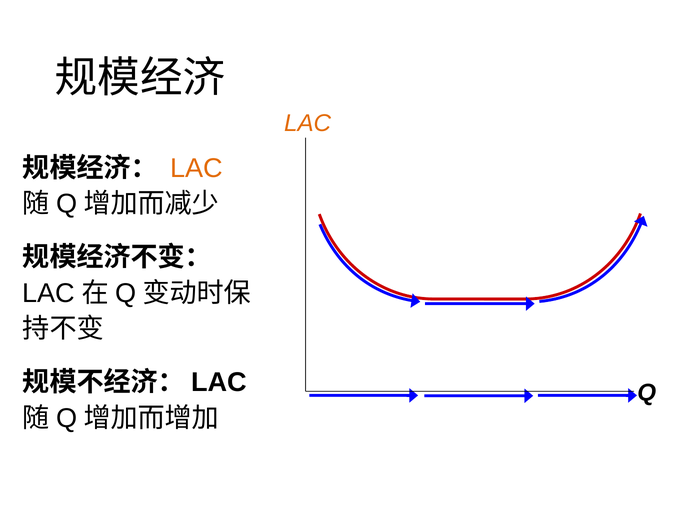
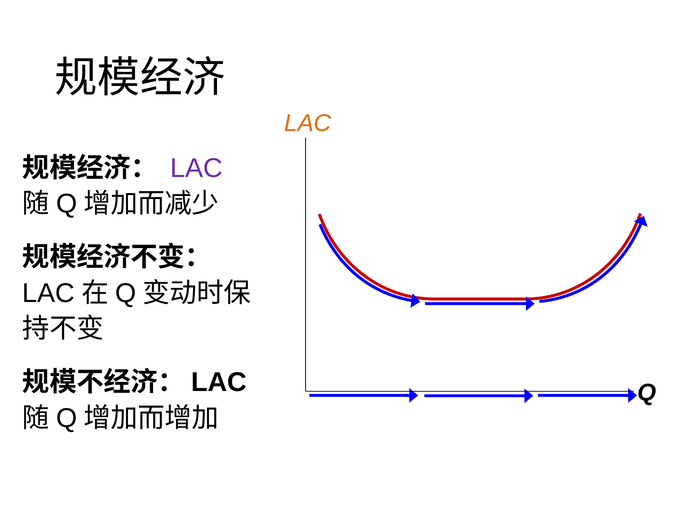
LAC at (197, 168) colour: orange -> purple
